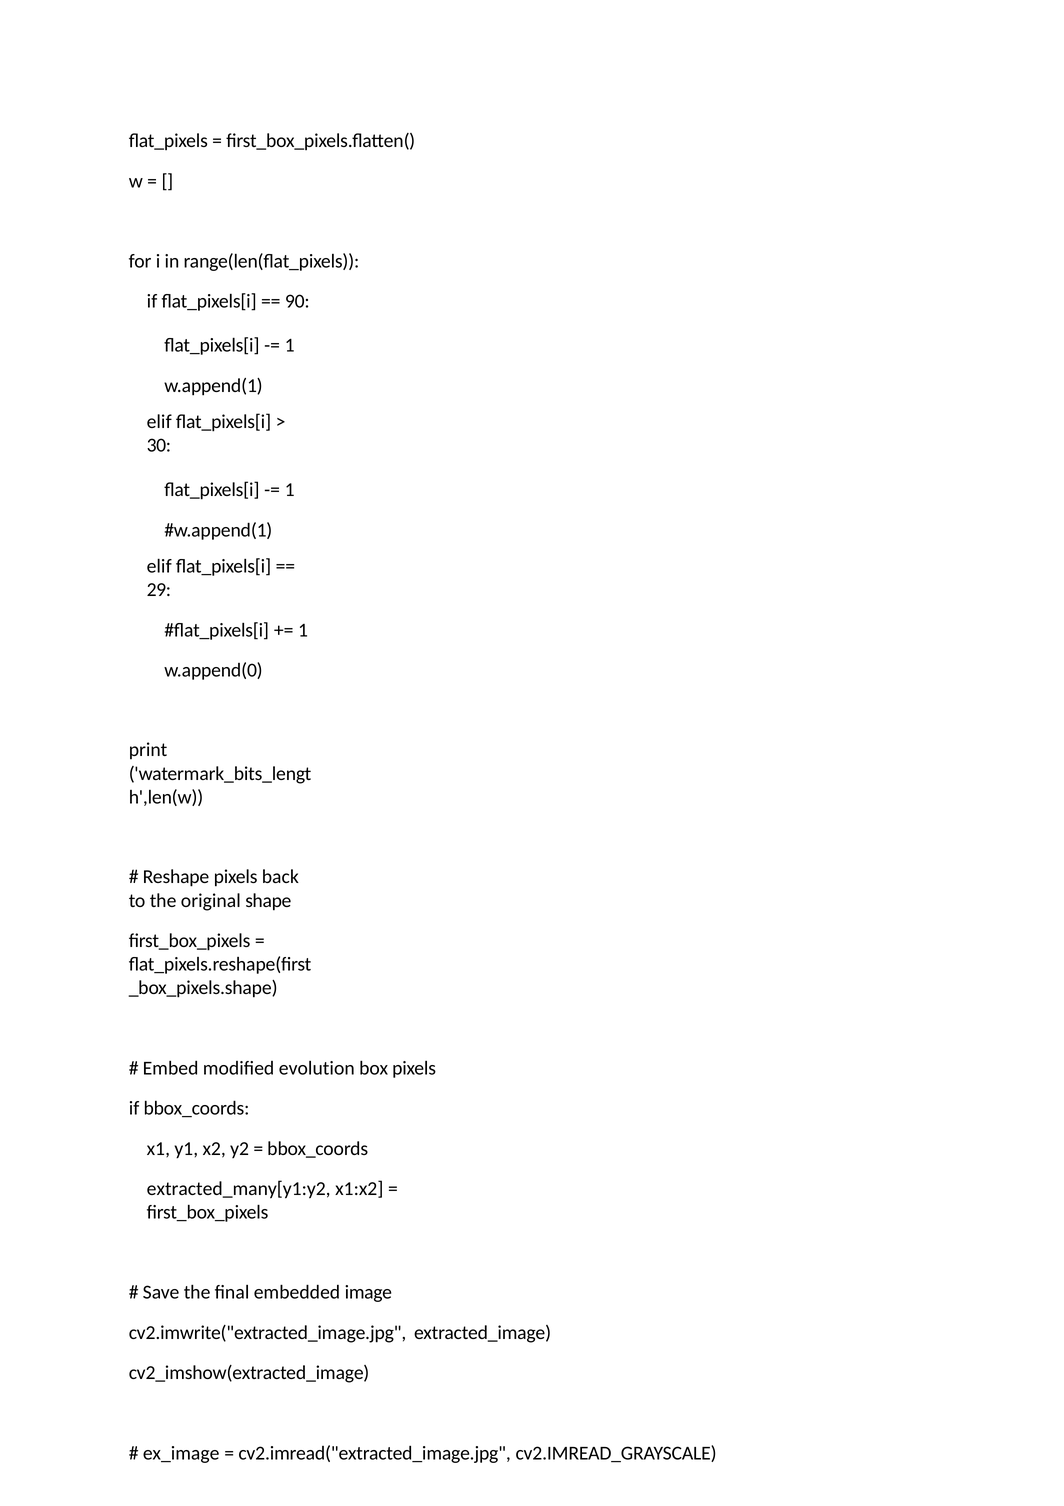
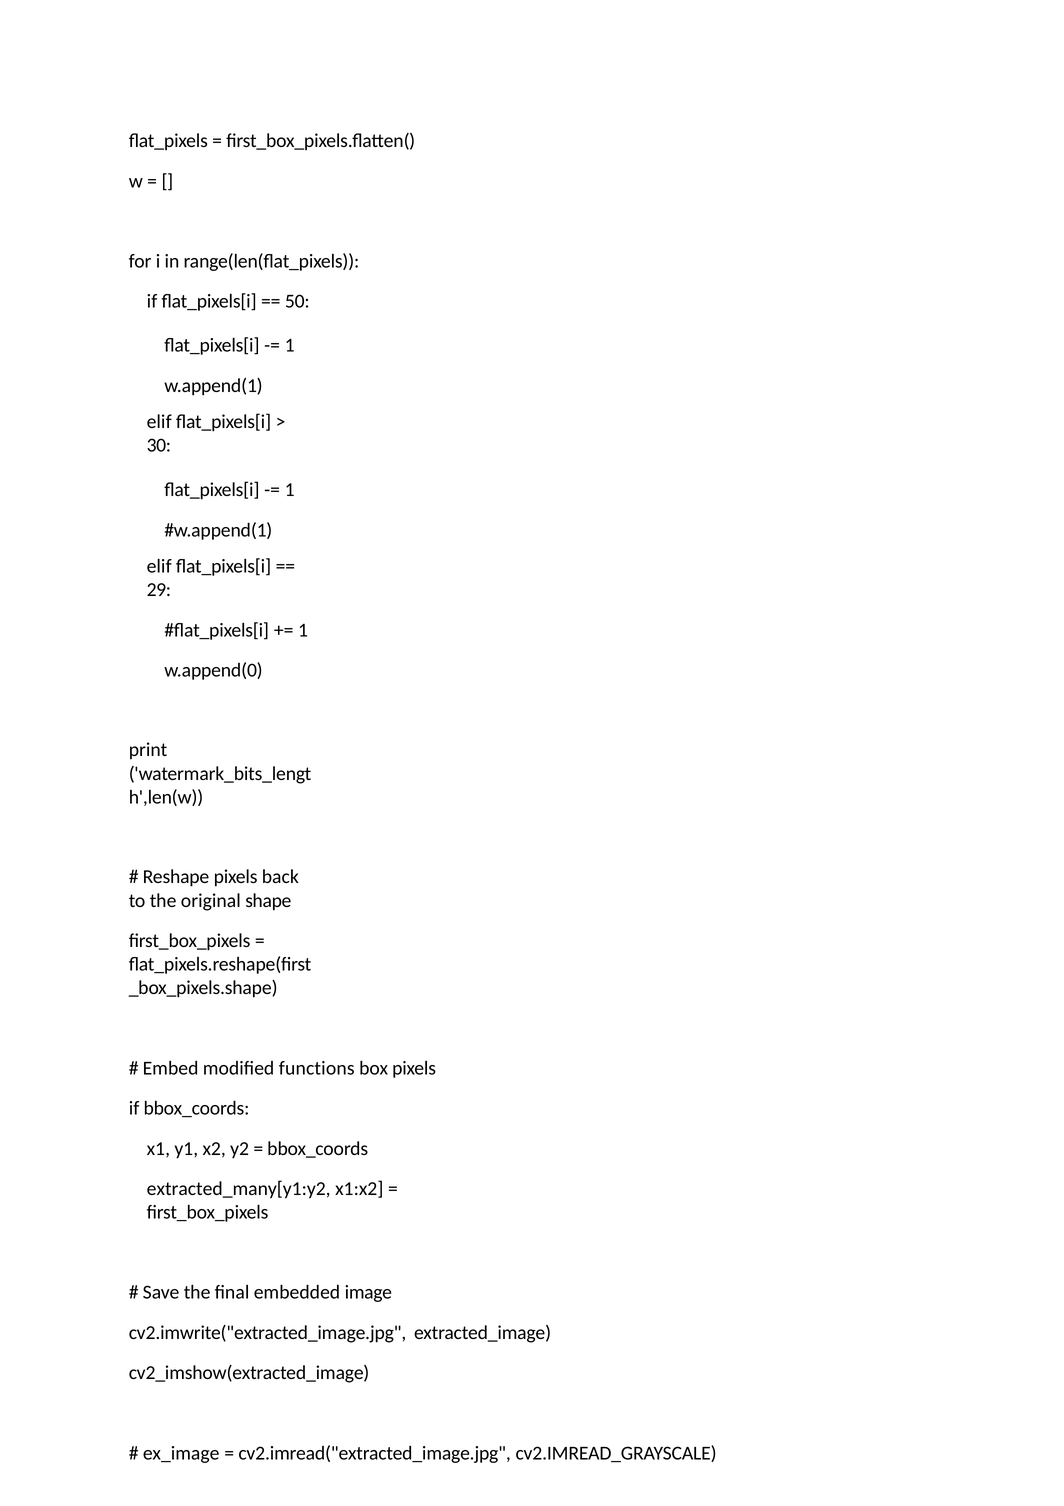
90: 90 -> 50
evolution: evolution -> functions
